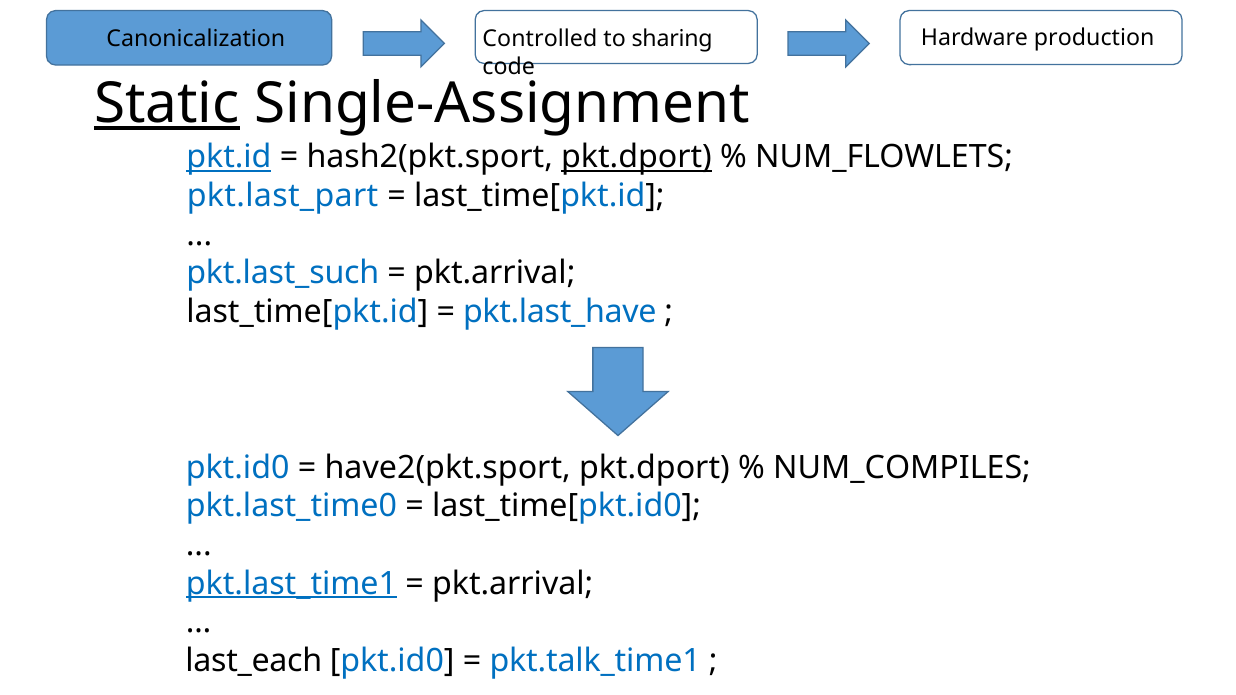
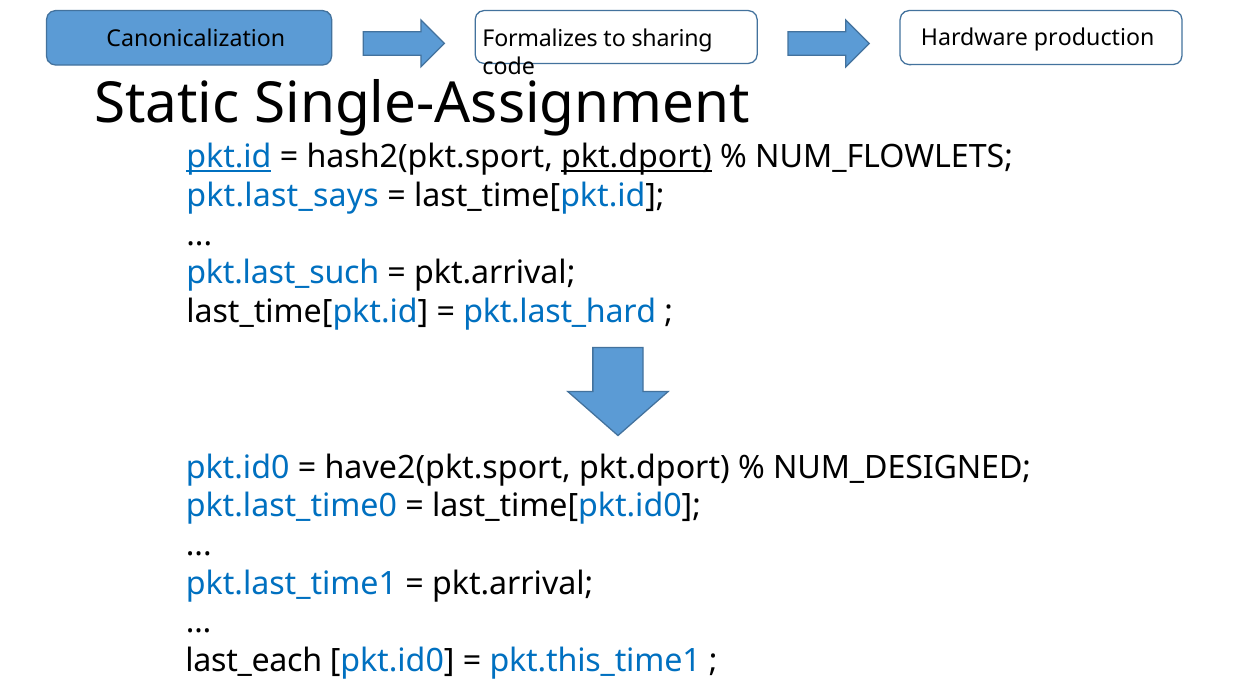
Controlled: Controlled -> Formalizes
Static underline: present -> none
pkt.last_part: pkt.last_part -> pkt.last_says
pkt.last_have: pkt.last_have -> pkt.last_hard
NUM_COMPILES: NUM_COMPILES -> NUM_DESIGNED
pkt.last_time1 underline: present -> none
pkt.talk_time1: pkt.talk_time1 -> pkt.this_time1
